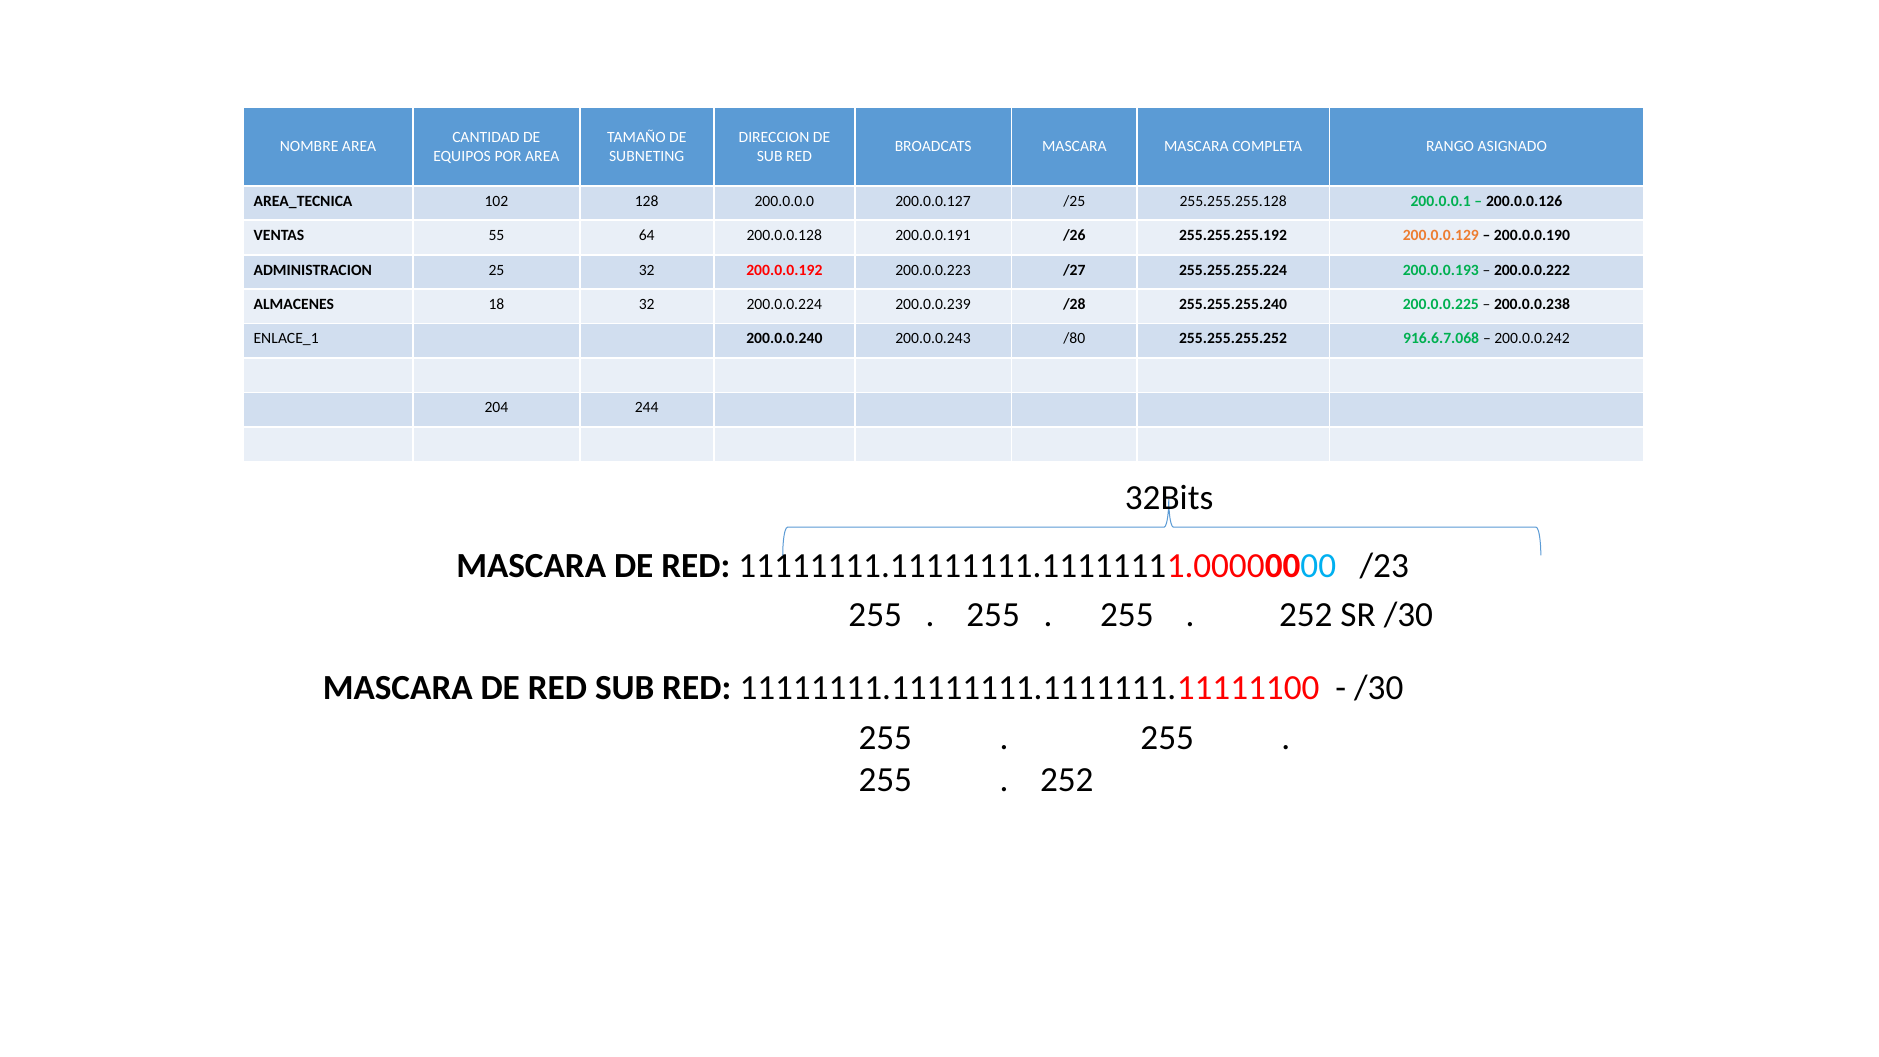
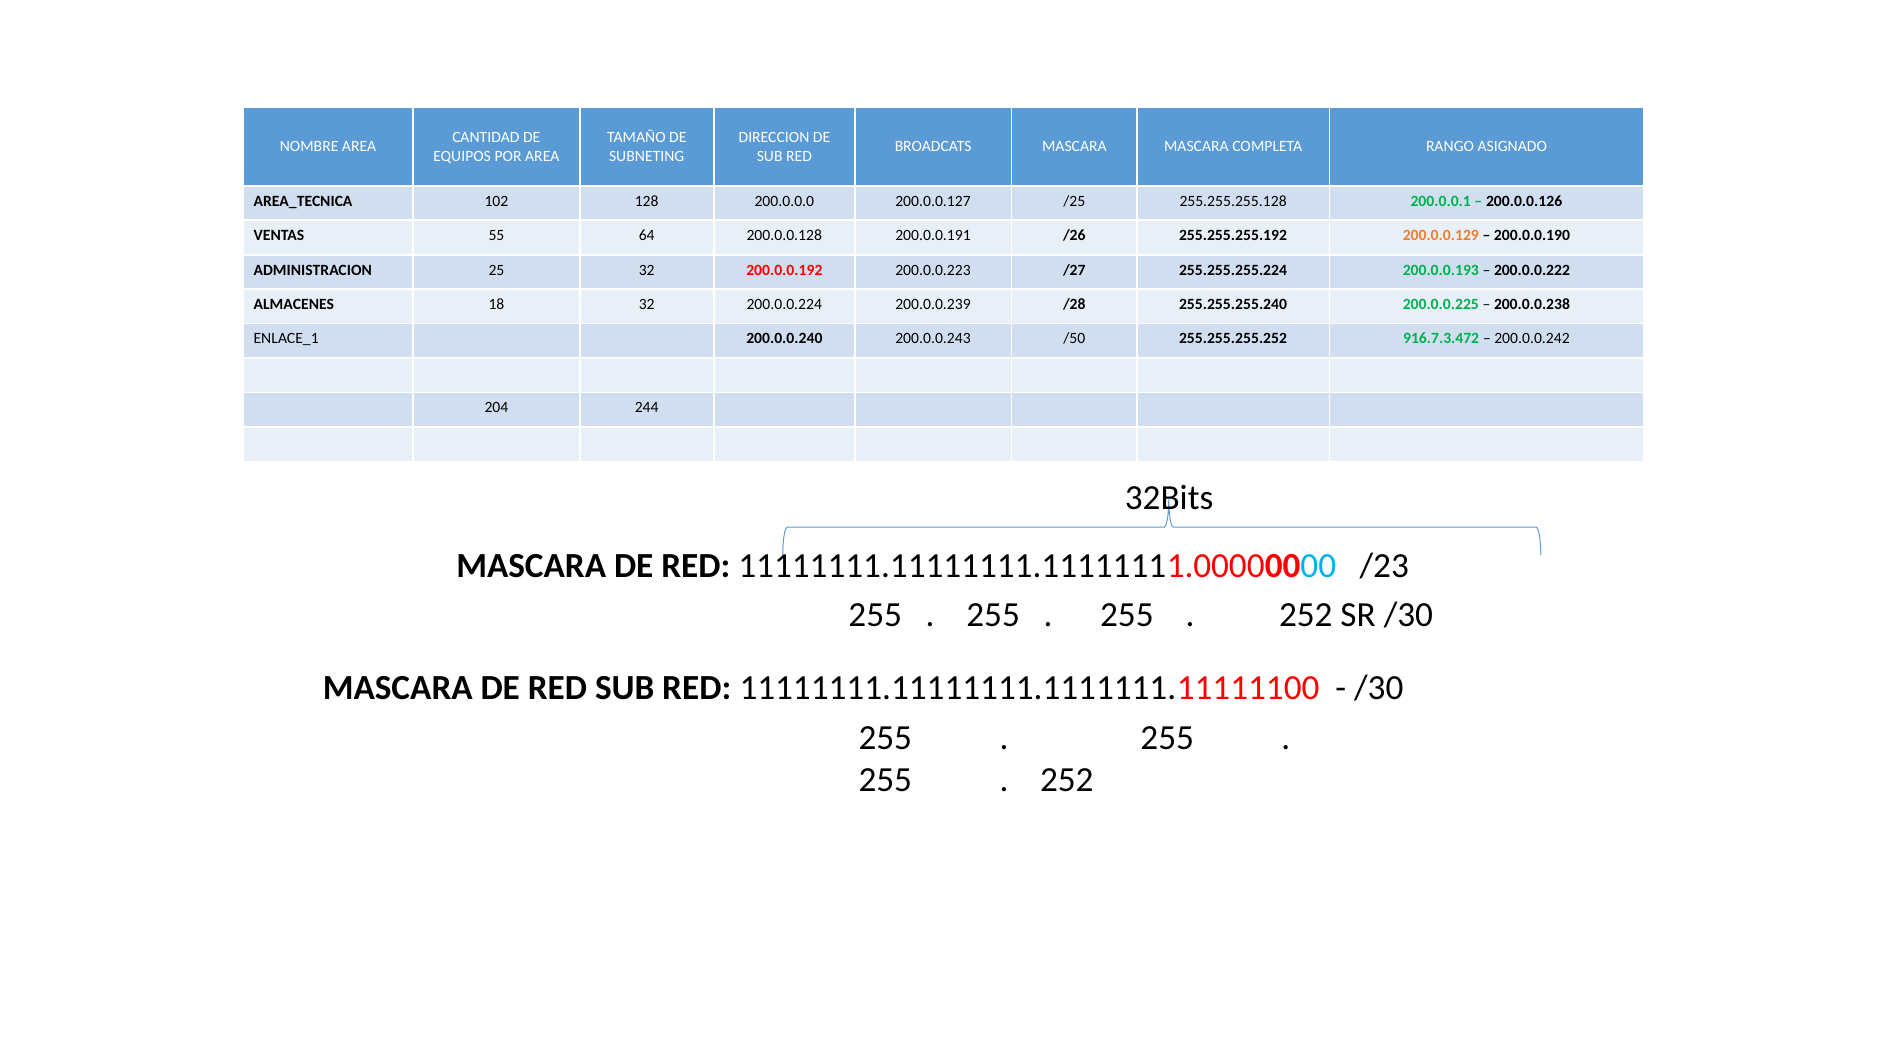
/80: /80 -> /50
916.6.7.068: 916.6.7.068 -> 916.7.3.472
